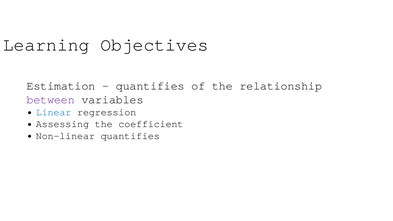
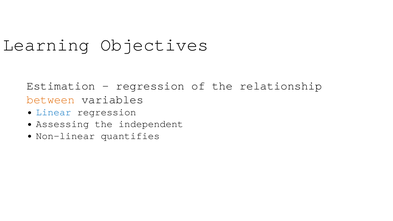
quantifies at (150, 86): quantifies -> regression
between colour: purple -> orange
coefficient: coefficient -> independent
